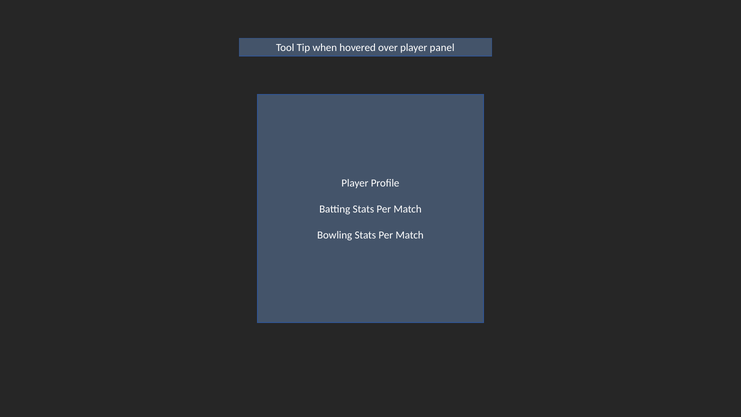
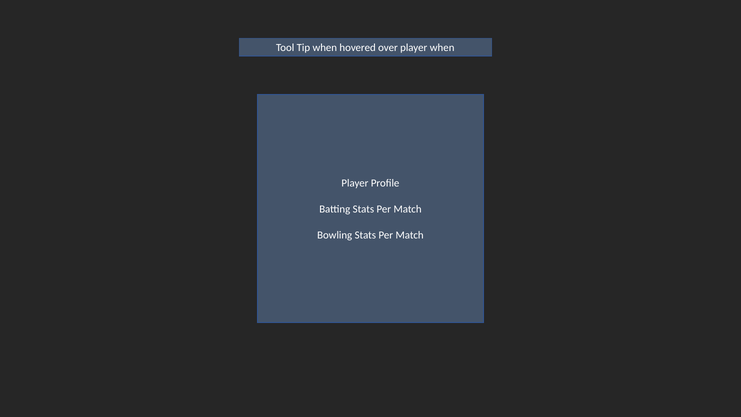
player panel: panel -> when
